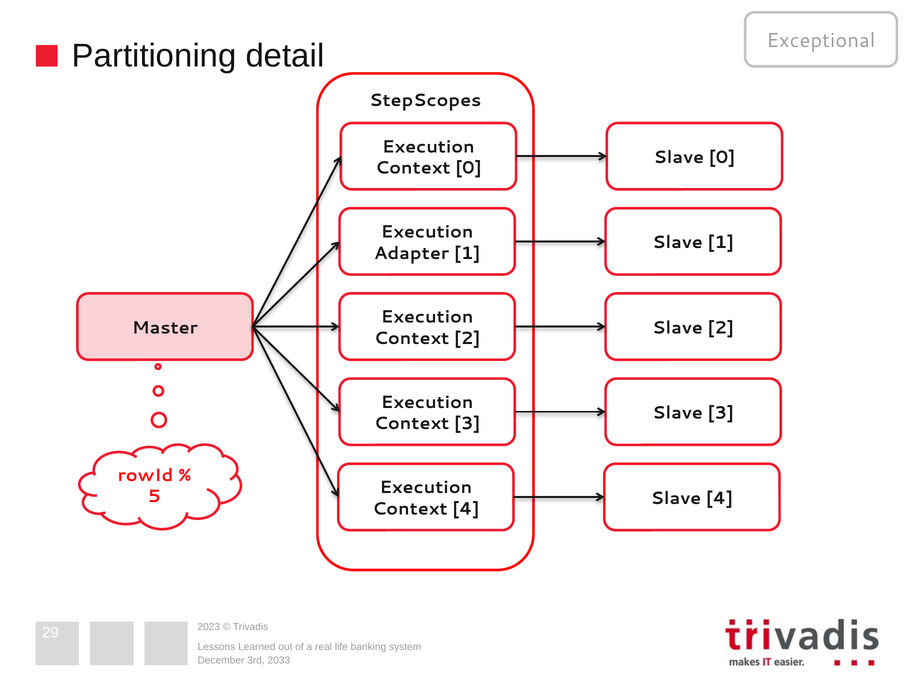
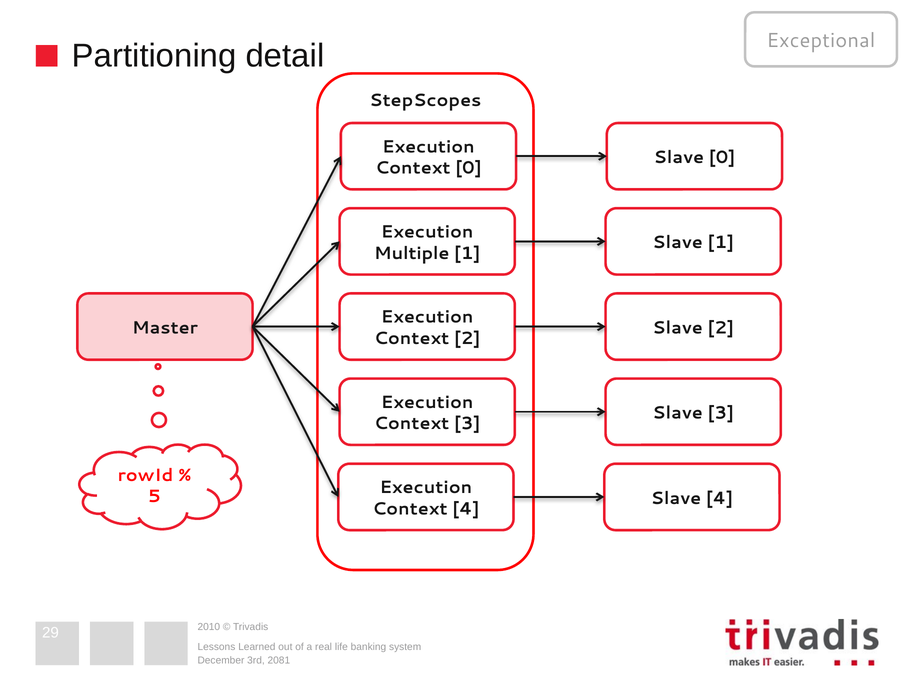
Adapter: Adapter -> Multiple
2023: 2023 -> 2010
2033: 2033 -> 2081
